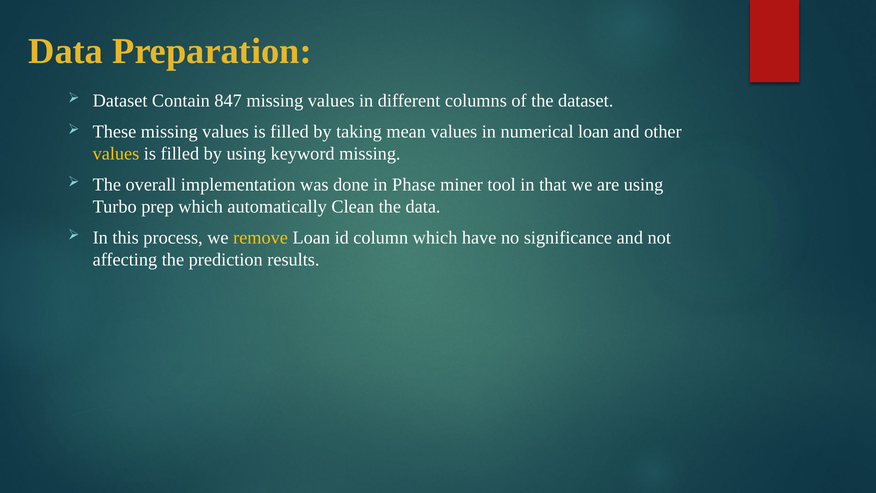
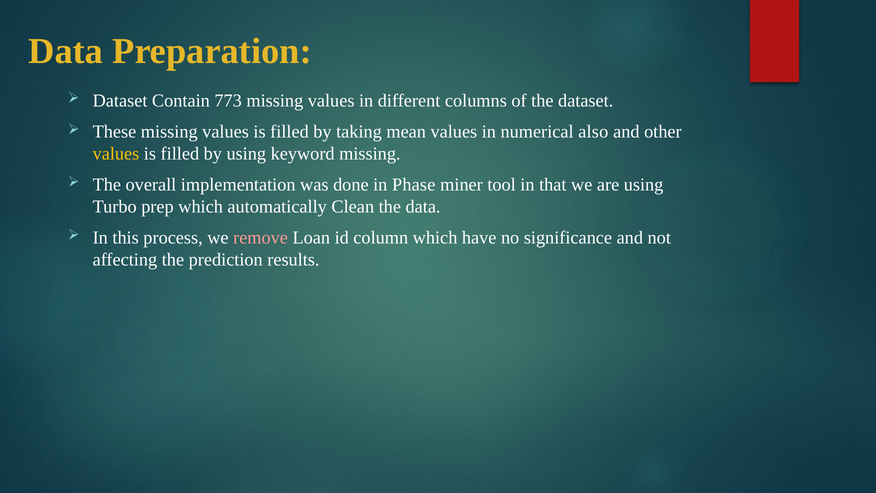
847: 847 -> 773
numerical loan: loan -> also
remove colour: yellow -> pink
